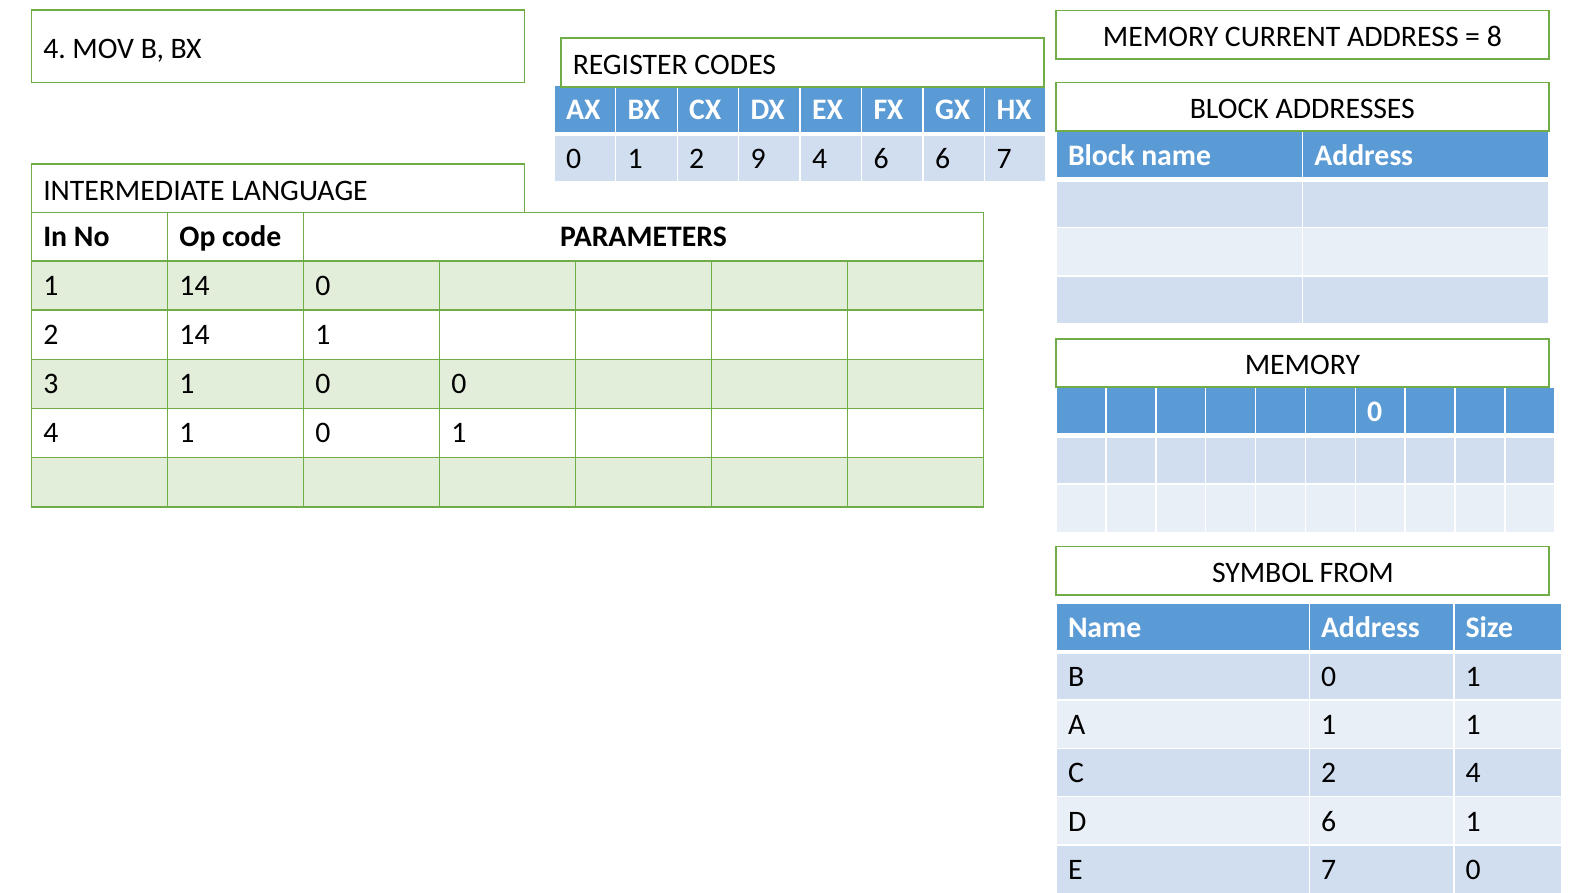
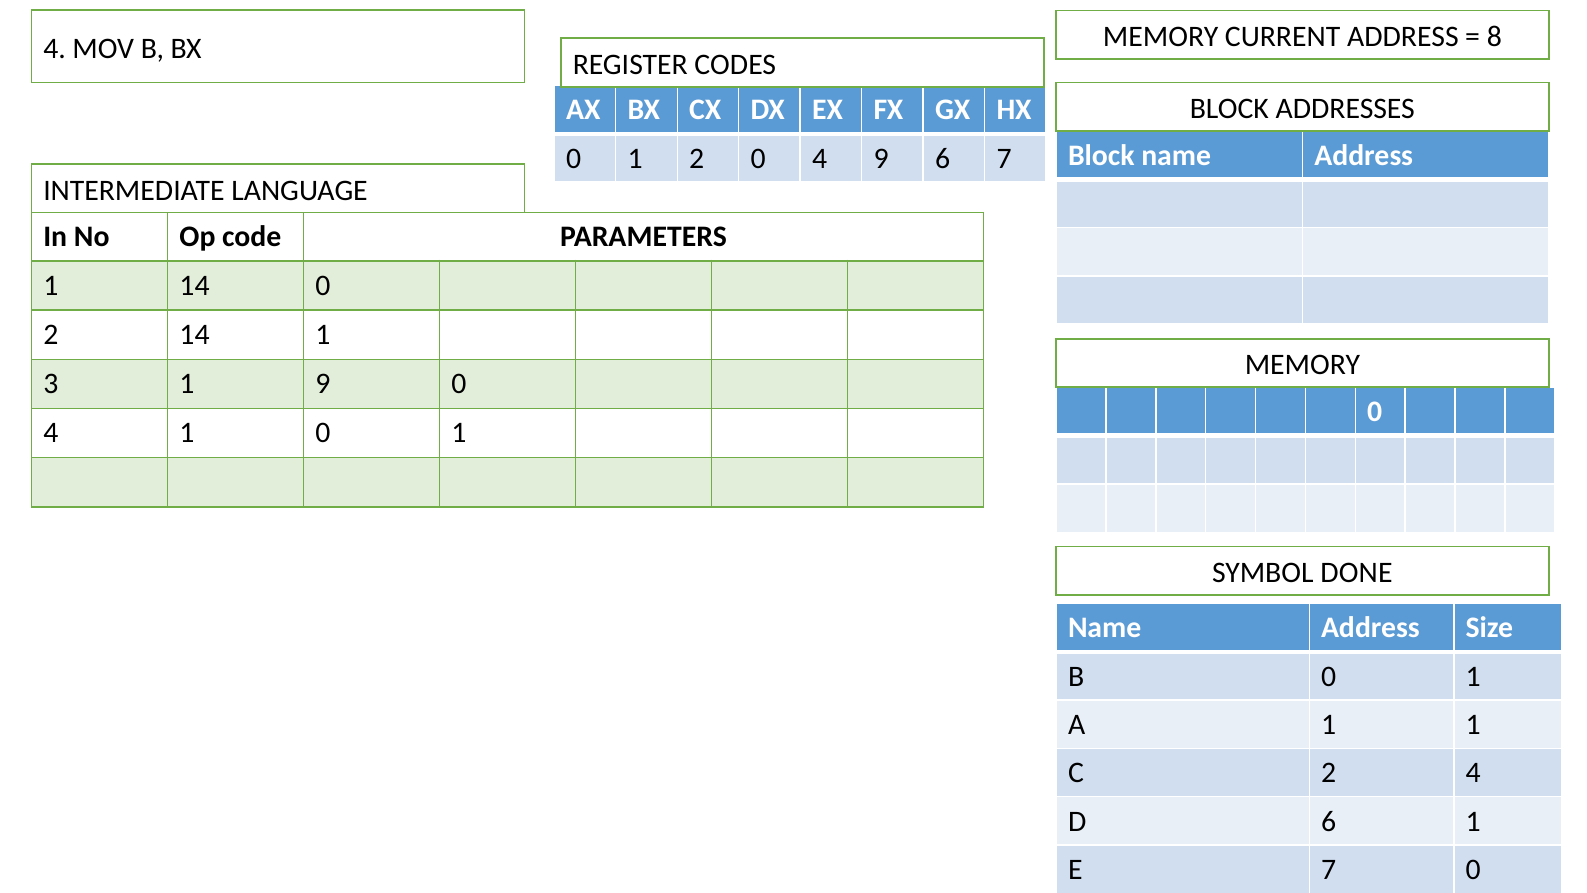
2 9: 9 -> 0
4 6: 6 -> 9
3 1 0: 0 -> 9
FROM: FROM -> DONE
